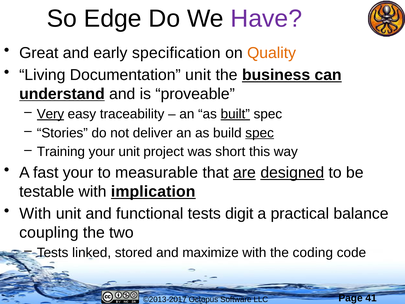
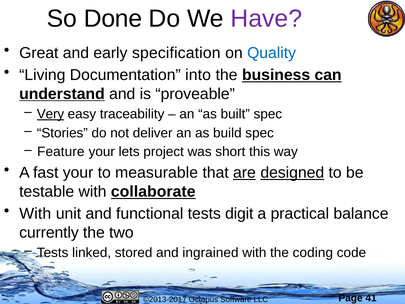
Edge: Edge -> Done
Quality colour: orange -> blue
Documentation unit: unit -> into
built underline: present -> none
spec at (260, 133) underline: present -> none
Training: Training -> Feature
your unit: unit -> lets
implication: implication -> collaborate
coupling: coupling -> currently
maximize: maximize -> ingrained
